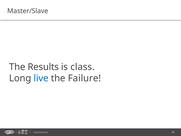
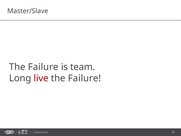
Results at (43, 67): Results -> Failure
class: class -> team
live colour: blue -> red
